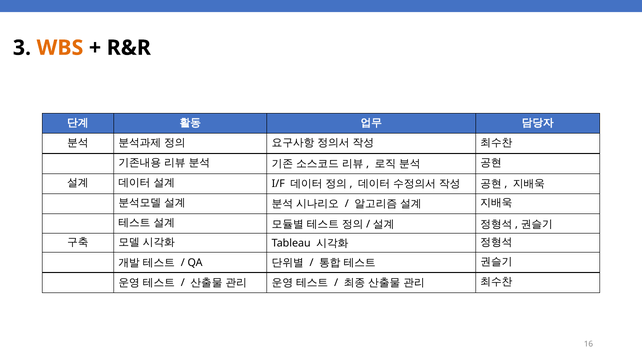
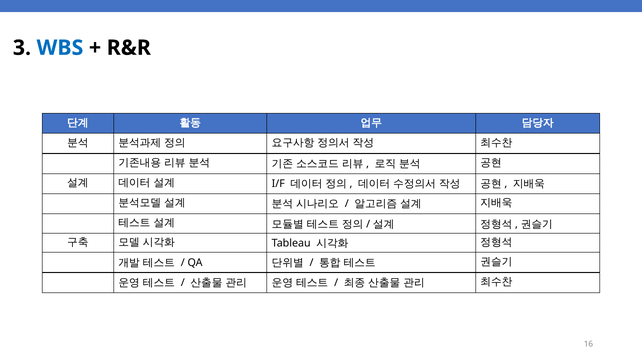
WBS colour: orange -> blue
